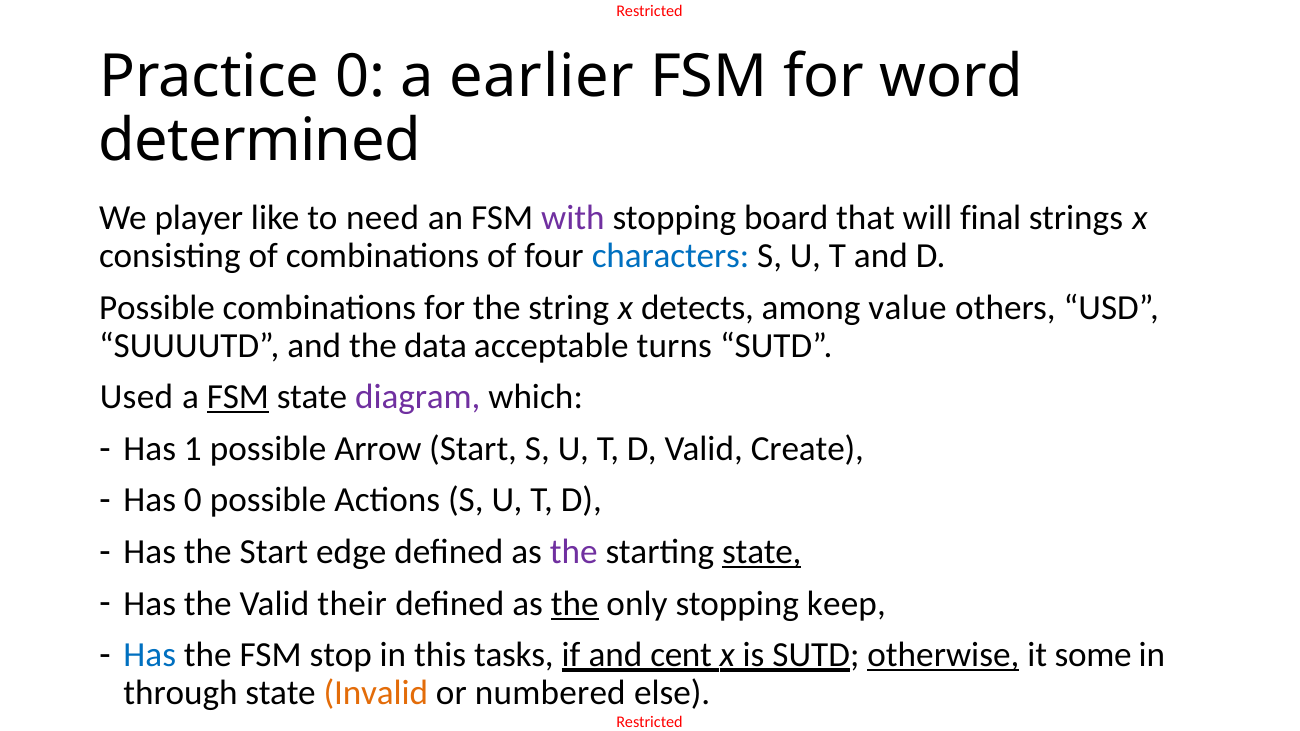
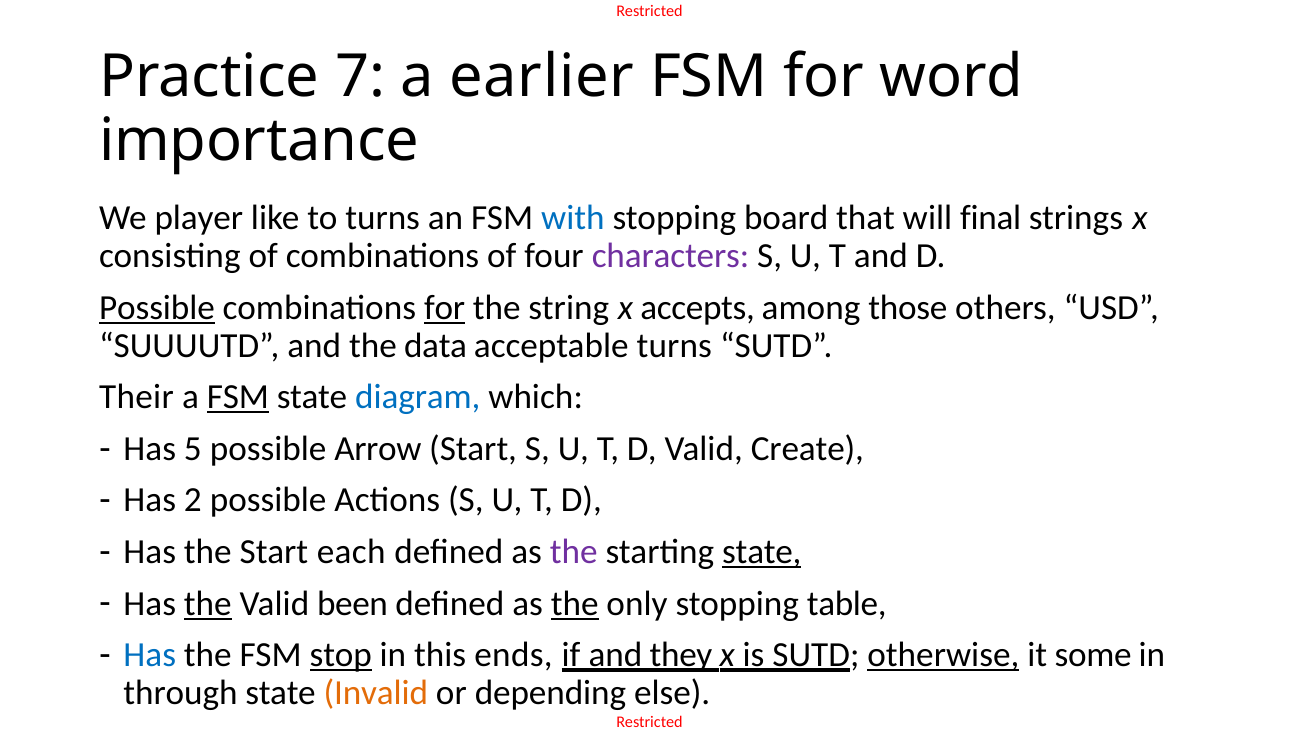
Practice 0: 0 -> 7
determined: determined -> importance
to need: need -> turns
with colour: purple -> blue
characters colour: blue -> purple
Possible at (157, 308) underline: none -> present
for at (445, 308) underline: none -> present
detects: detects -> accepts
value: value -> those
Used: Used -> Their
diagram colour: purple -> blue
1: 1 -> 5
Has 0: 0 -> 2
edge: edge -> each
the at (208, 604) underline: none -> present
their: their -> been
keep: keep -> table
stop underline: none -> present
tasks: tasks -> ends
cent: cent -> they
numbered: numbered -> depending
